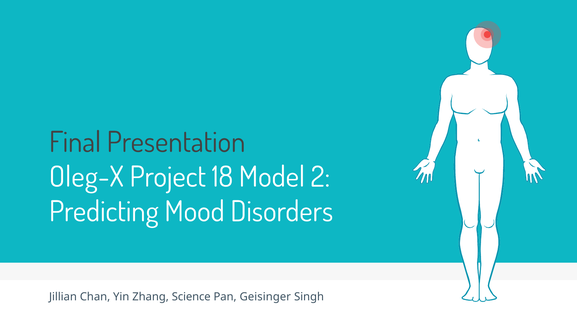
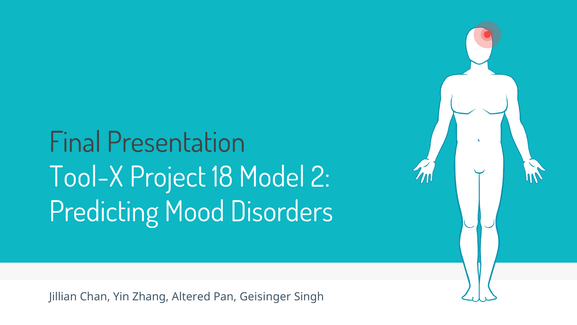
Oleg-X: Oleg-X -> Tool-X
Science: Science -> Altered
